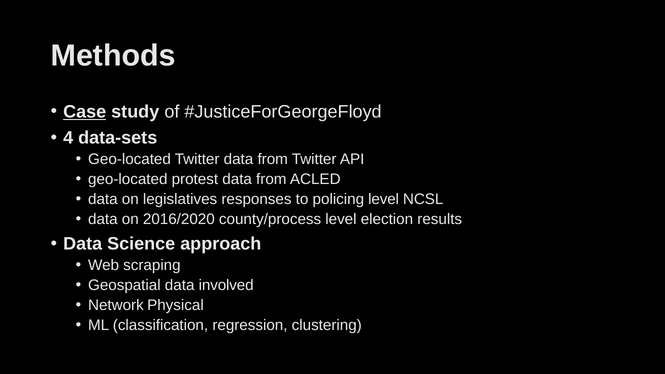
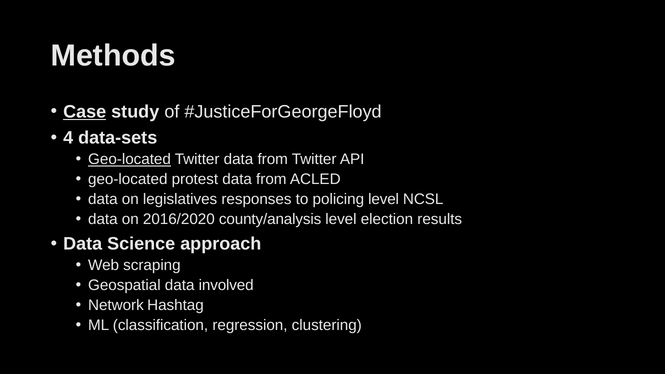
Geo-located at (129, 159) underline: none -> present
county/process: county/process -> county/analysis
Physical: Physical -> Hashtag
